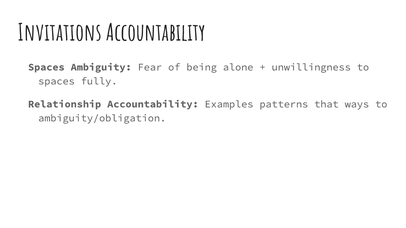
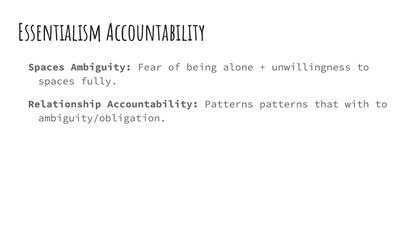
Invitations: Invitations -> Essentialism
Accountability Examples: Examples -> Patterns
ways: ways -> with
